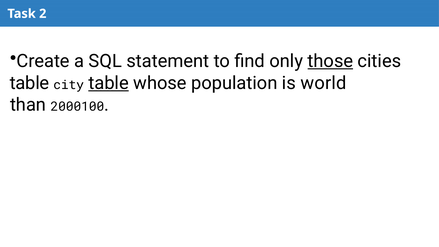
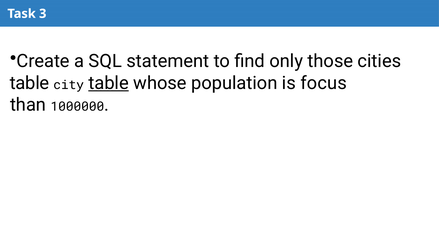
2: 2 -> 3
those underline: present -> none
world: world -> focus
2000100: 2000100 -> 1000000
